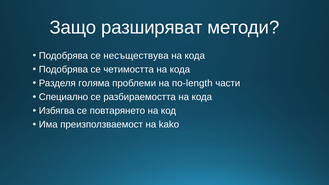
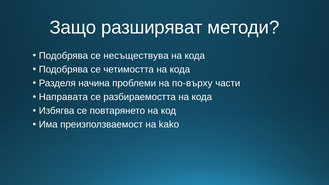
голяма: голяма -> начина
по-length: по-length -> по-върху
Специално: Специално -> Направата
